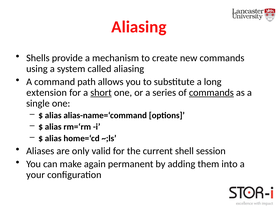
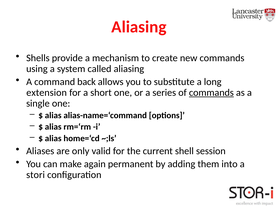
path: path -> back
short underline: present -> none
your: your -> stori
